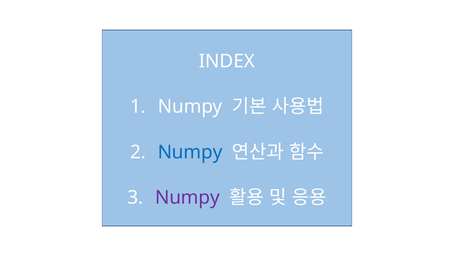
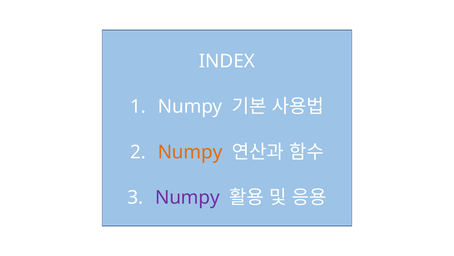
Numpy at (190, 152) colour: blue -> orange
